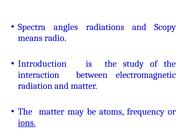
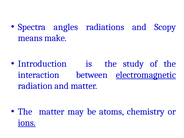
radio: radio -> make
electromagnetic underline: none -> present
frequency: frequency -> chemistry
